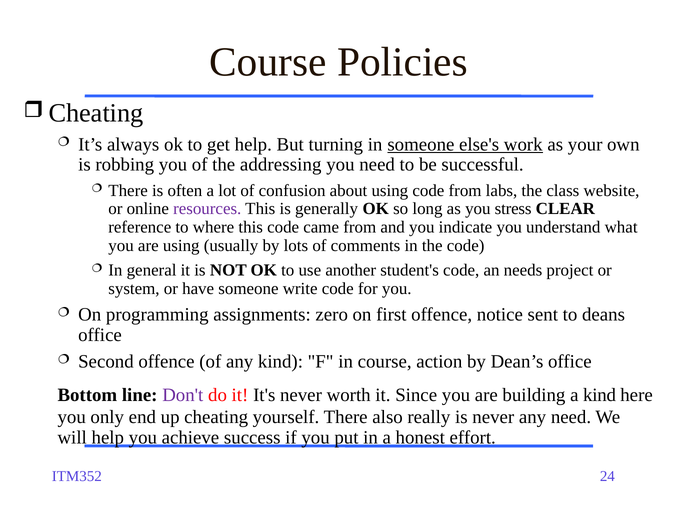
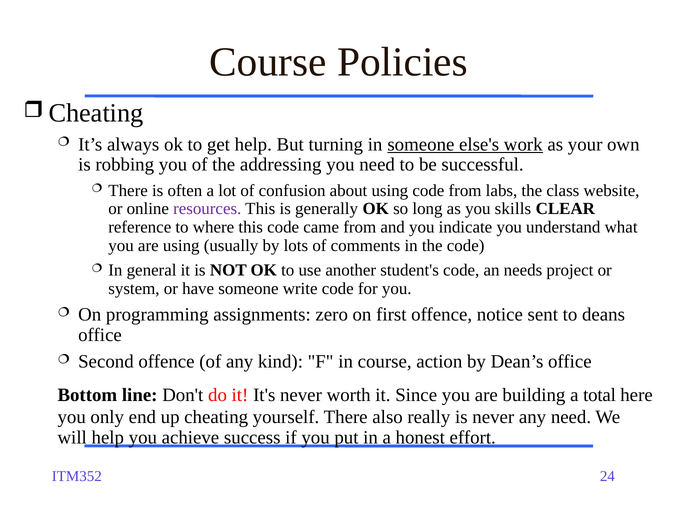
stress: stress -> skills
Don't colour: purple -> black
a kind: kind -> total
